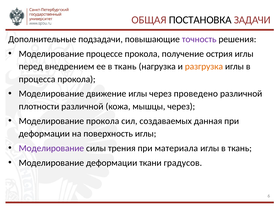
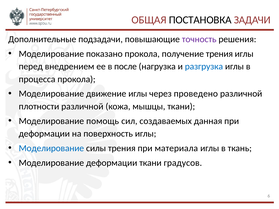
процессе: процессе -> показано
получение острия: острия -> трения
ее в ткань: ткань -> после
разгрузка colour: orange -> blue
мышцы через: через -> ткани
Моделирование прокола: прокола -> помощь
Моделирование at (51, 148) colour: purple -> blue
